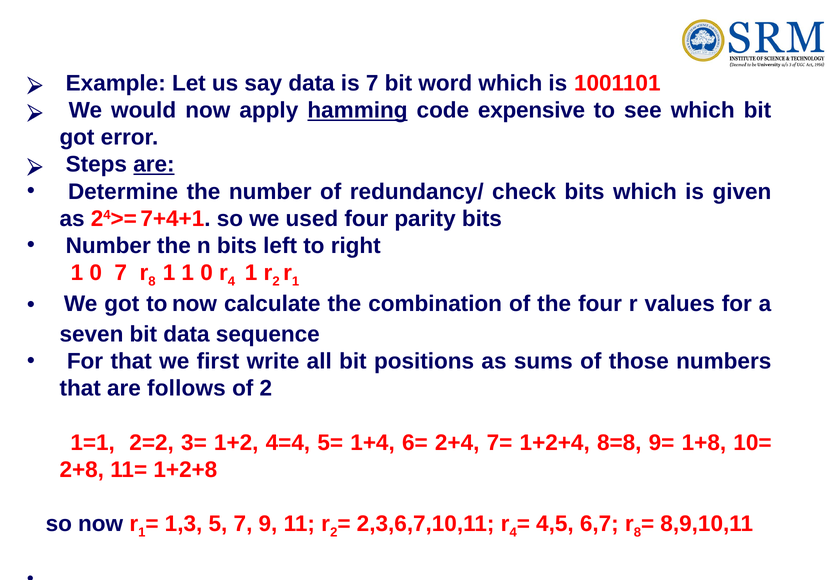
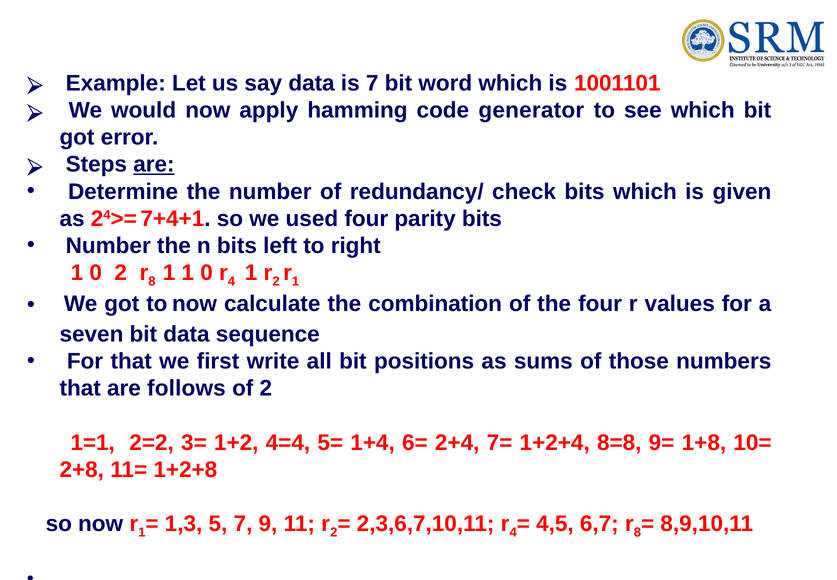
hamming underline: present -> none
expensive: expensive -> generator
0 7: 7 -> 2
